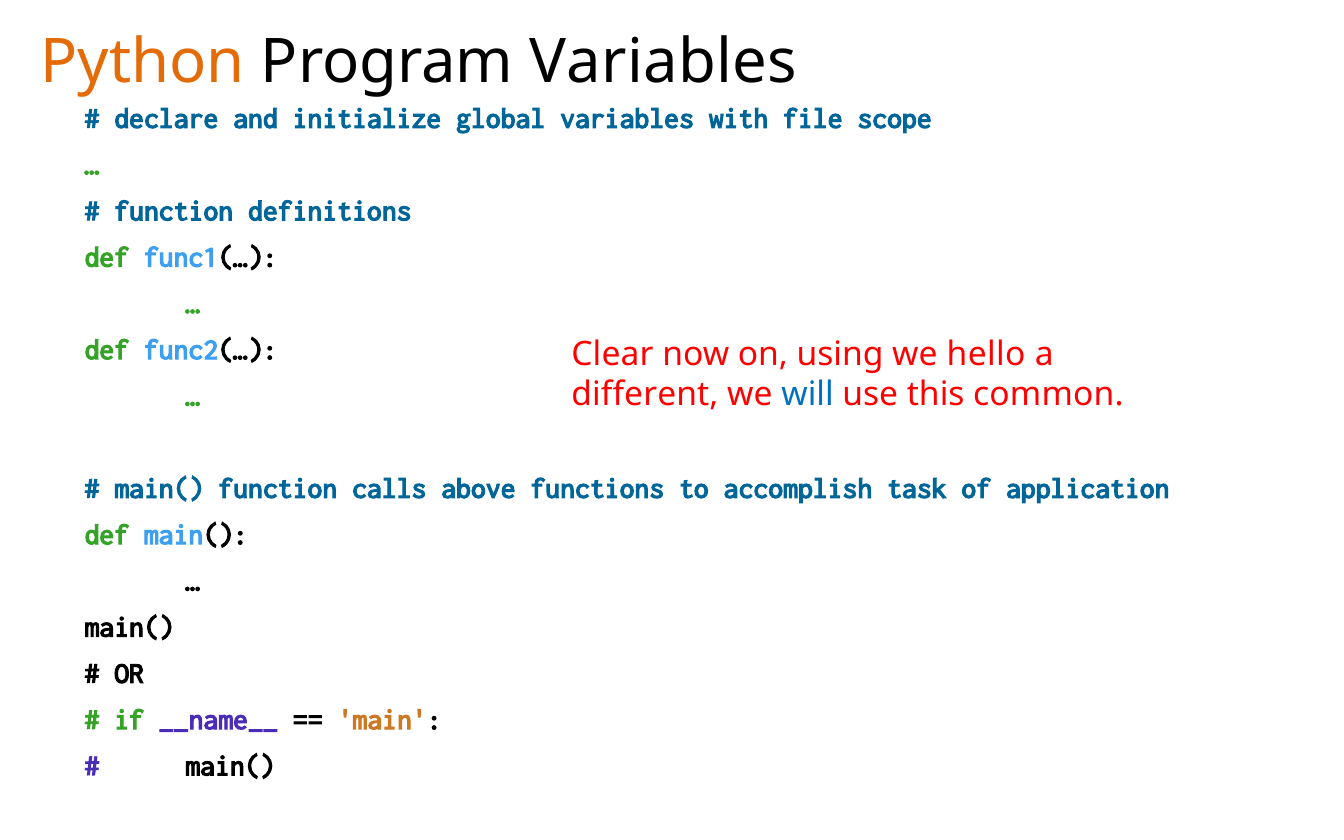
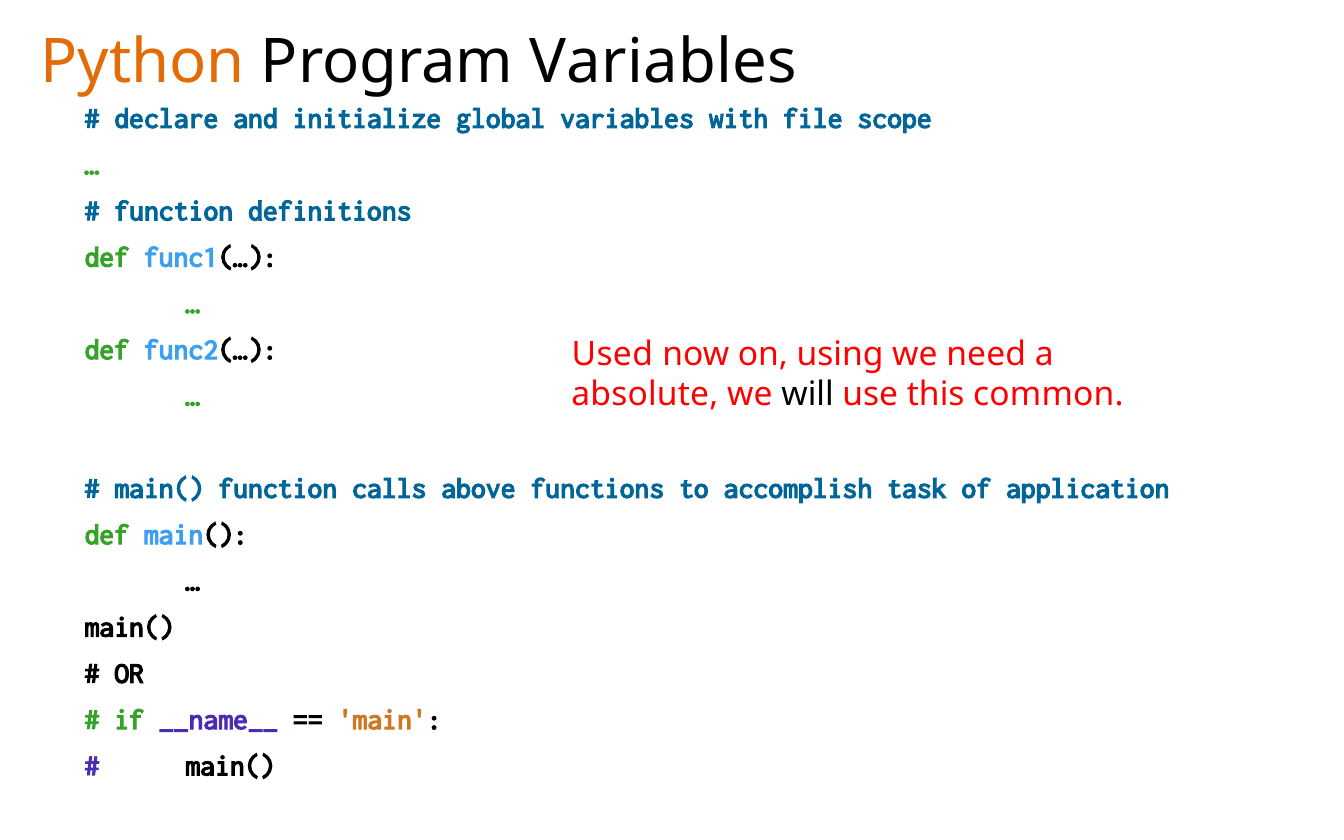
Clear: Clear -> Used
hello: hello -> need
different: different -> absolute
will colour: blue -> black
